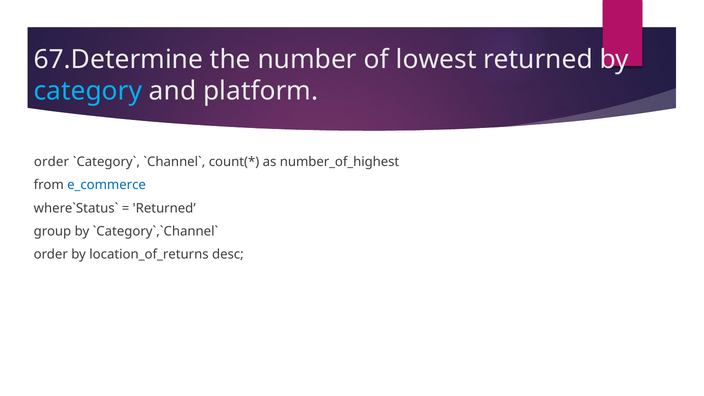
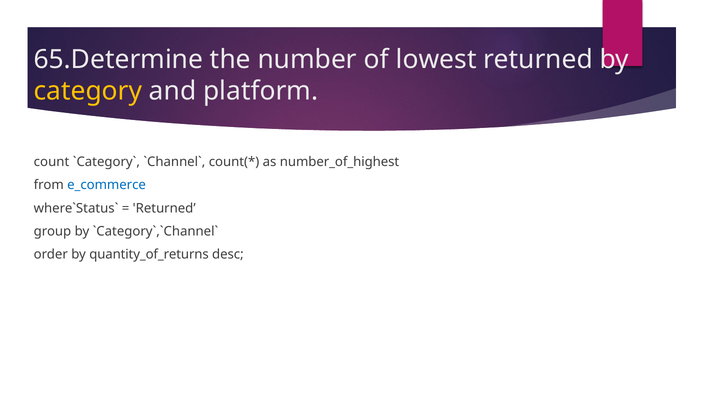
67.Determine: 67.Determine -> 65.Determine
category colour: light blue -> yellow
order at (51, 162): order -> count
location_of_returns: location_of_returns -> quantity_of_returns
